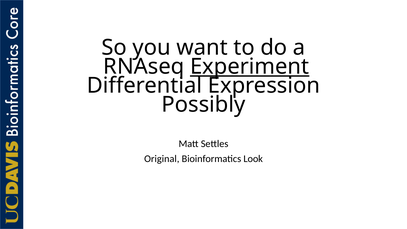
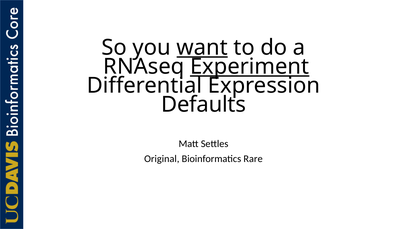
want underline: none -> present
Possibly: Possibly -> Defaults
Look: Look -> Rare
